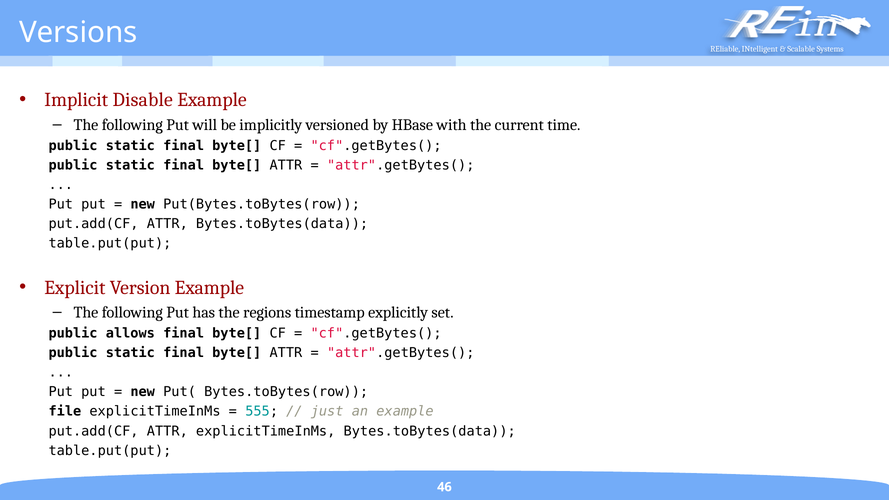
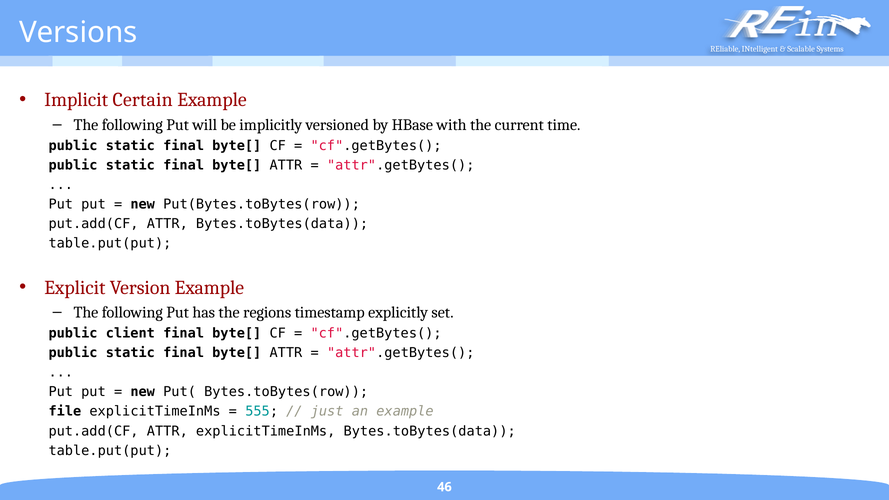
Disable: Disable -> Certain
allows: allows -> client
